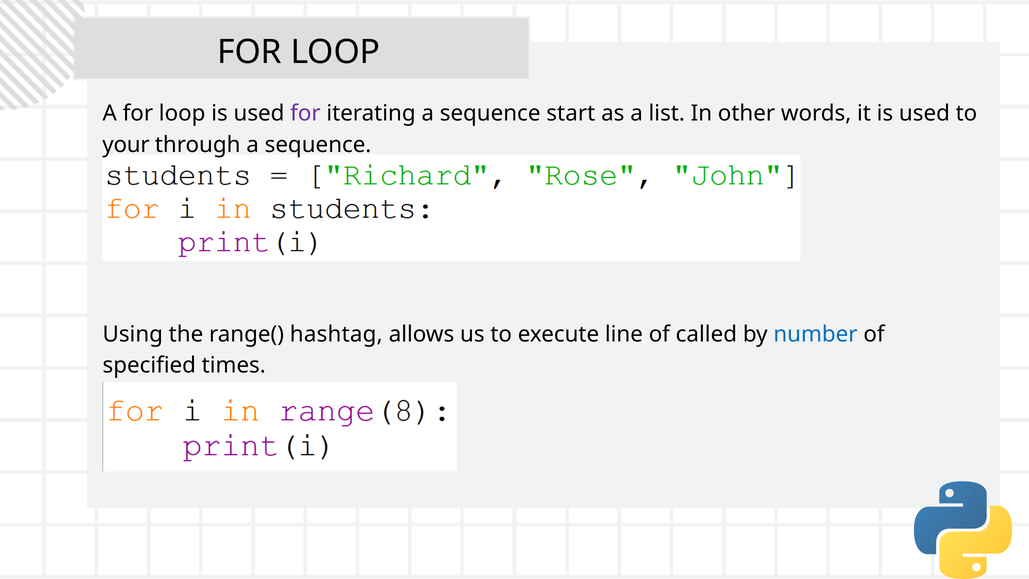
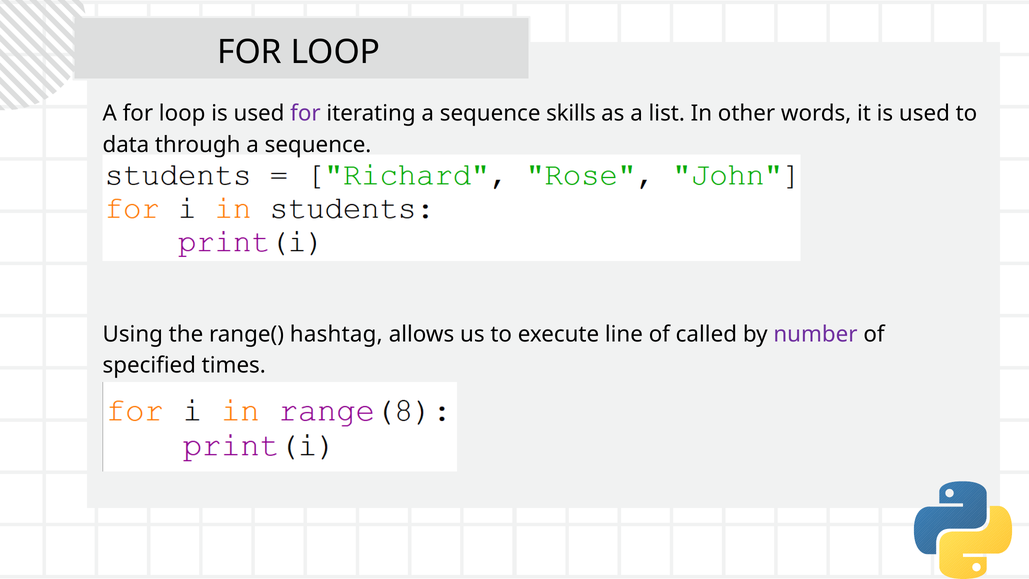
start: start -> skills
your: your -> data
number colour: blue -> purple
